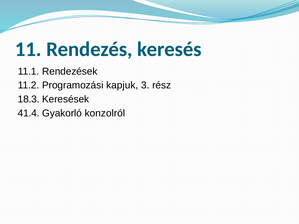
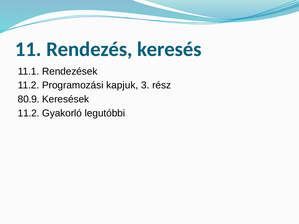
18.3: 18.3 -> 80.9
41.4 at (29, 113): 41.4 -> 11.2
konzolról: konzolról -> legutóbbi
